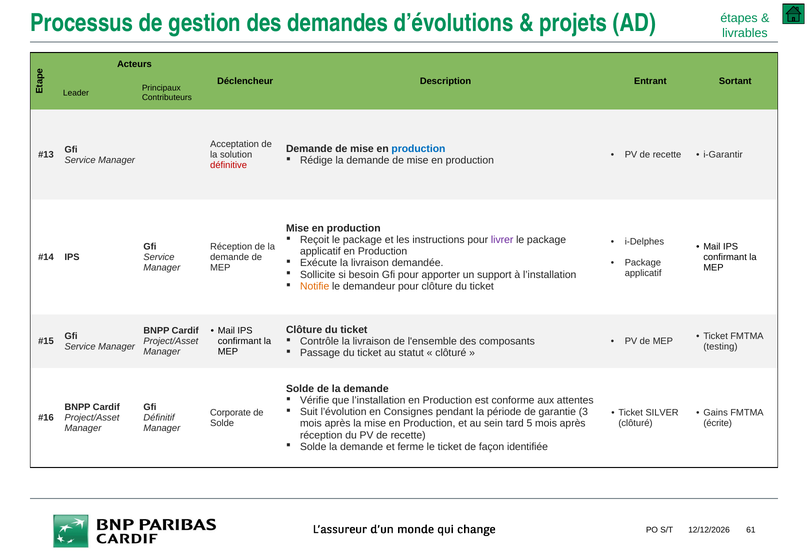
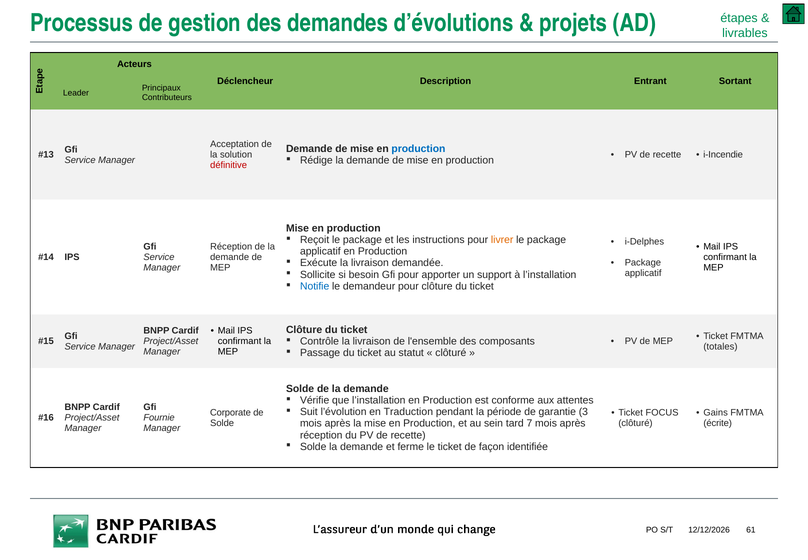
i-Garantir: i-Garantir -> i-Incendie
livrer colour: purple -> orange
Notifie colour: orange -> blue
testing: testing -> totales
Consignes: Consignes -> Traduction
SILVER: SILVER -> FOCUS
Définitif: Définitif -> Fournie
5: 5 -> 7
